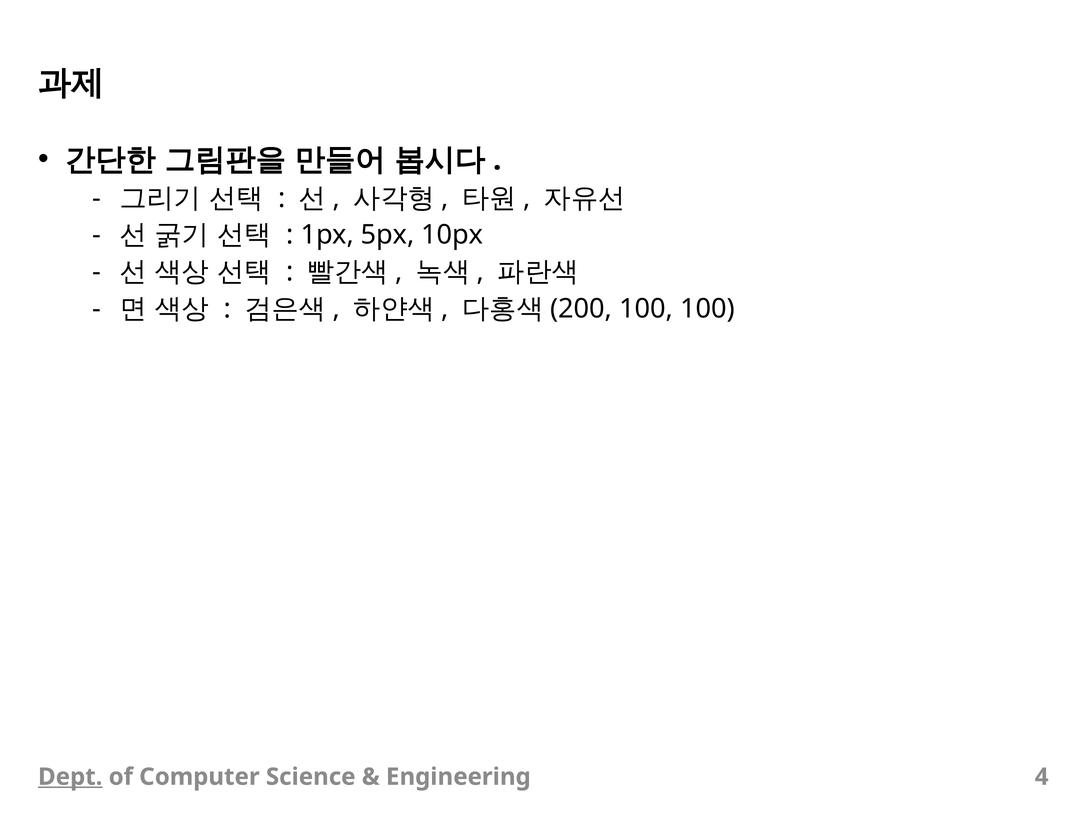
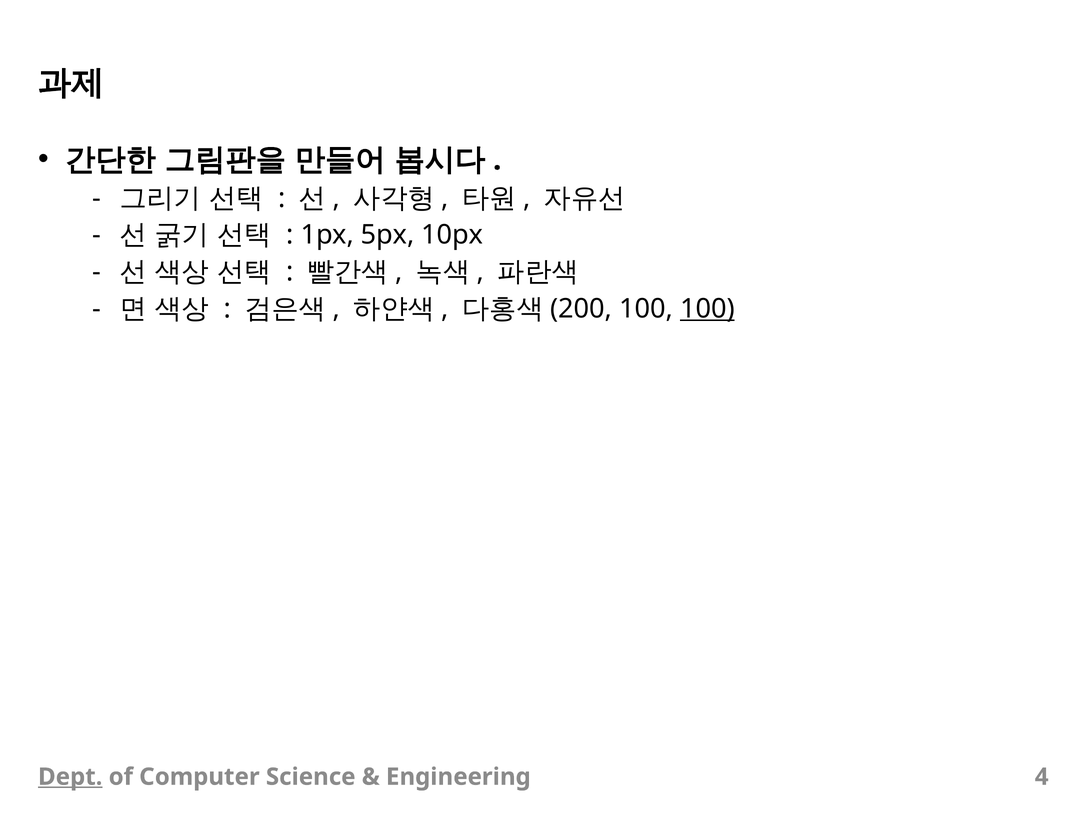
100 at (707, 309) underline: none -> present
